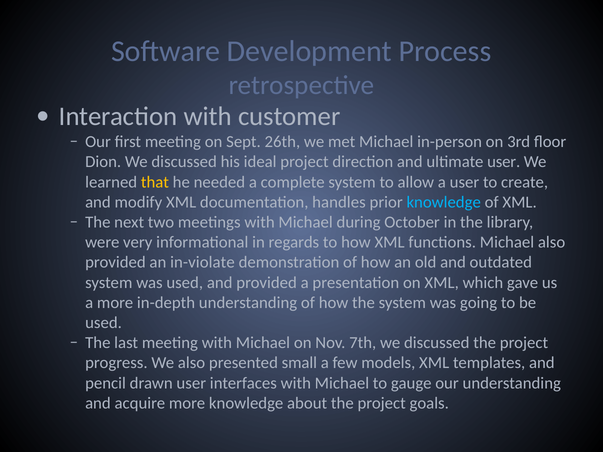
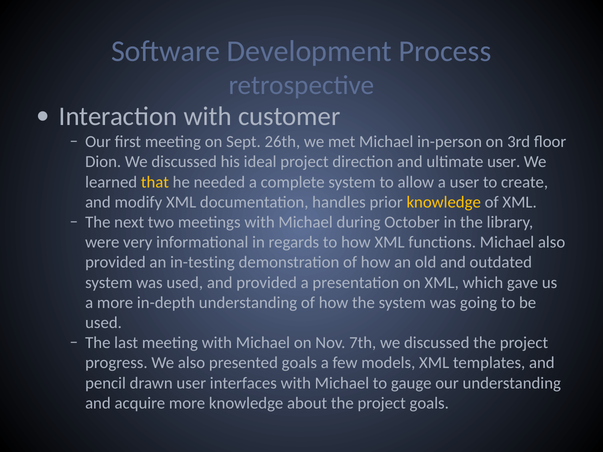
knowledge at (444, 202) colour: light blue -> yellow
in-violate: in-violate -> in-testing
presented small: small -> goals
